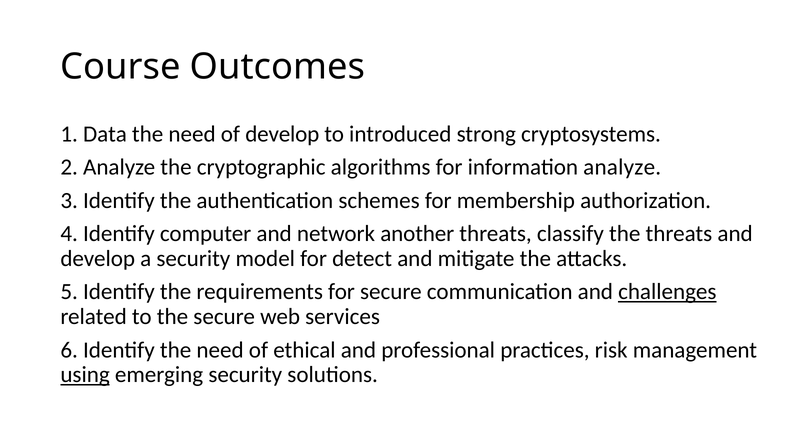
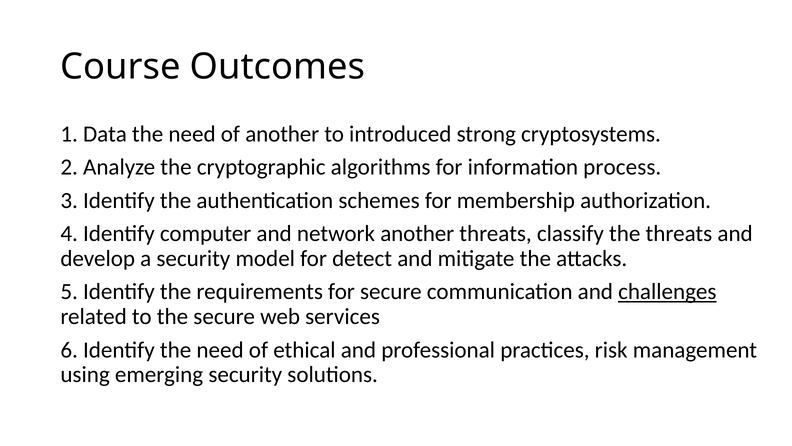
of develop: develop -> another
information analyze: analyze -> process
using underline: present -> none
